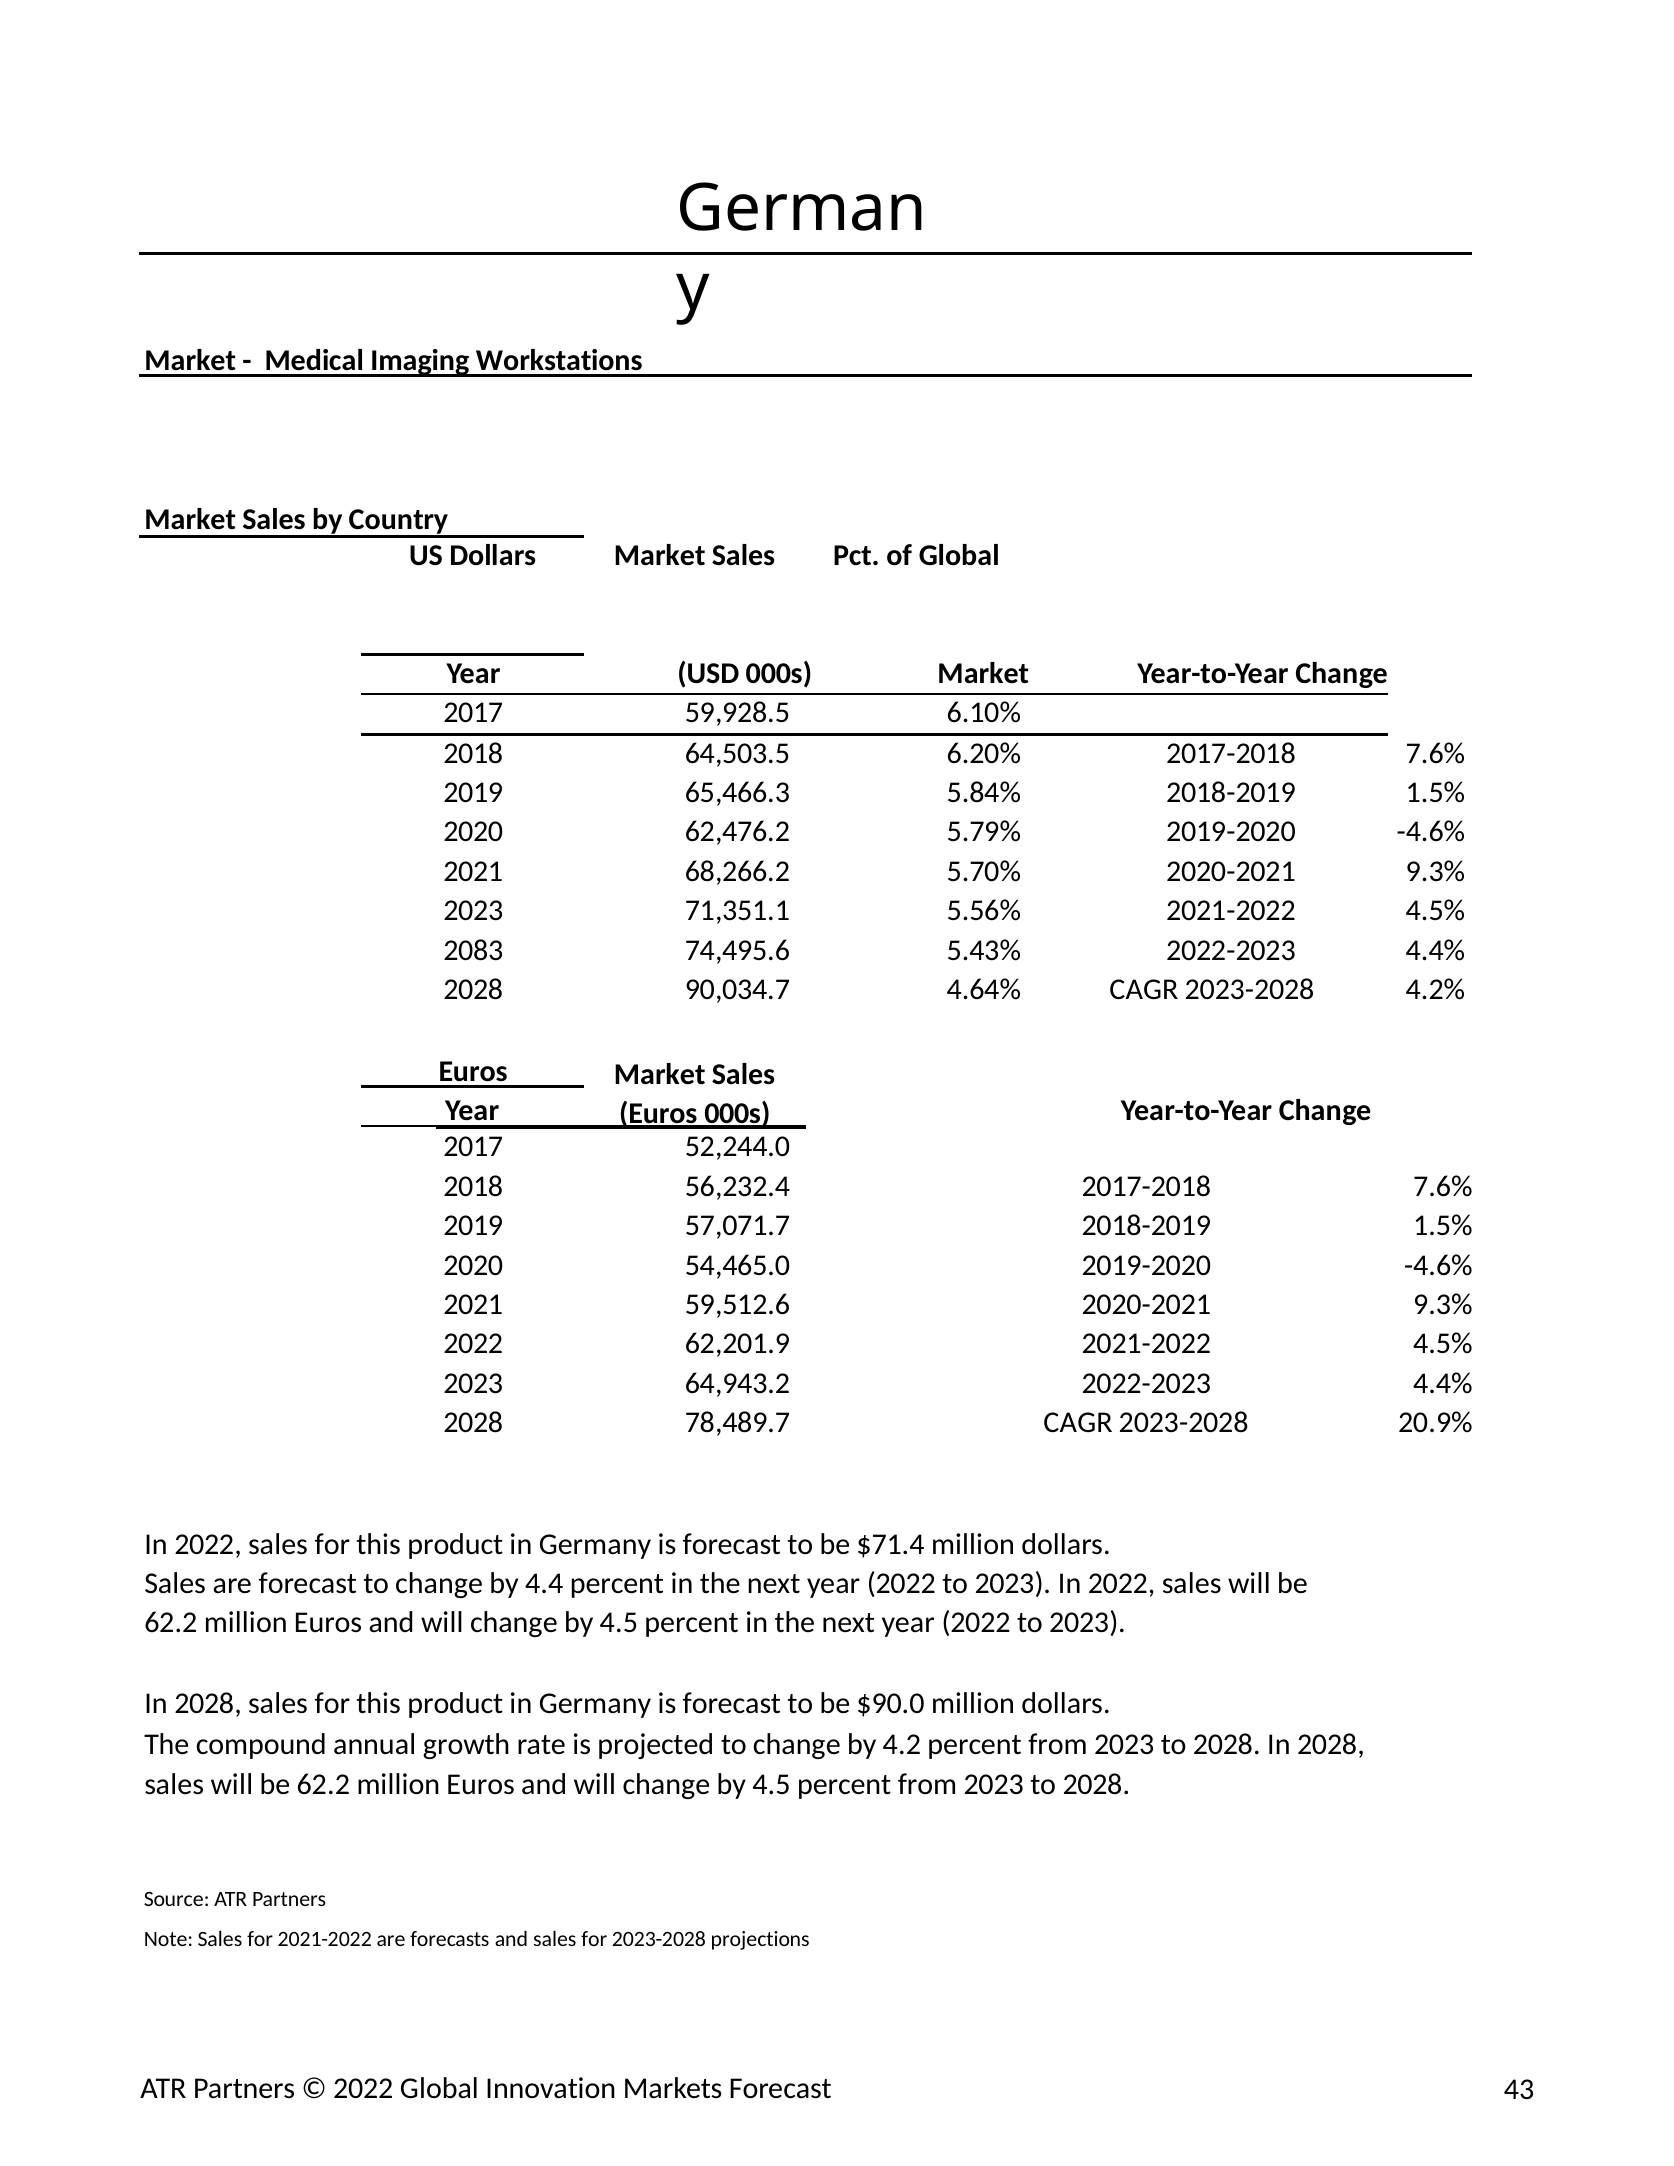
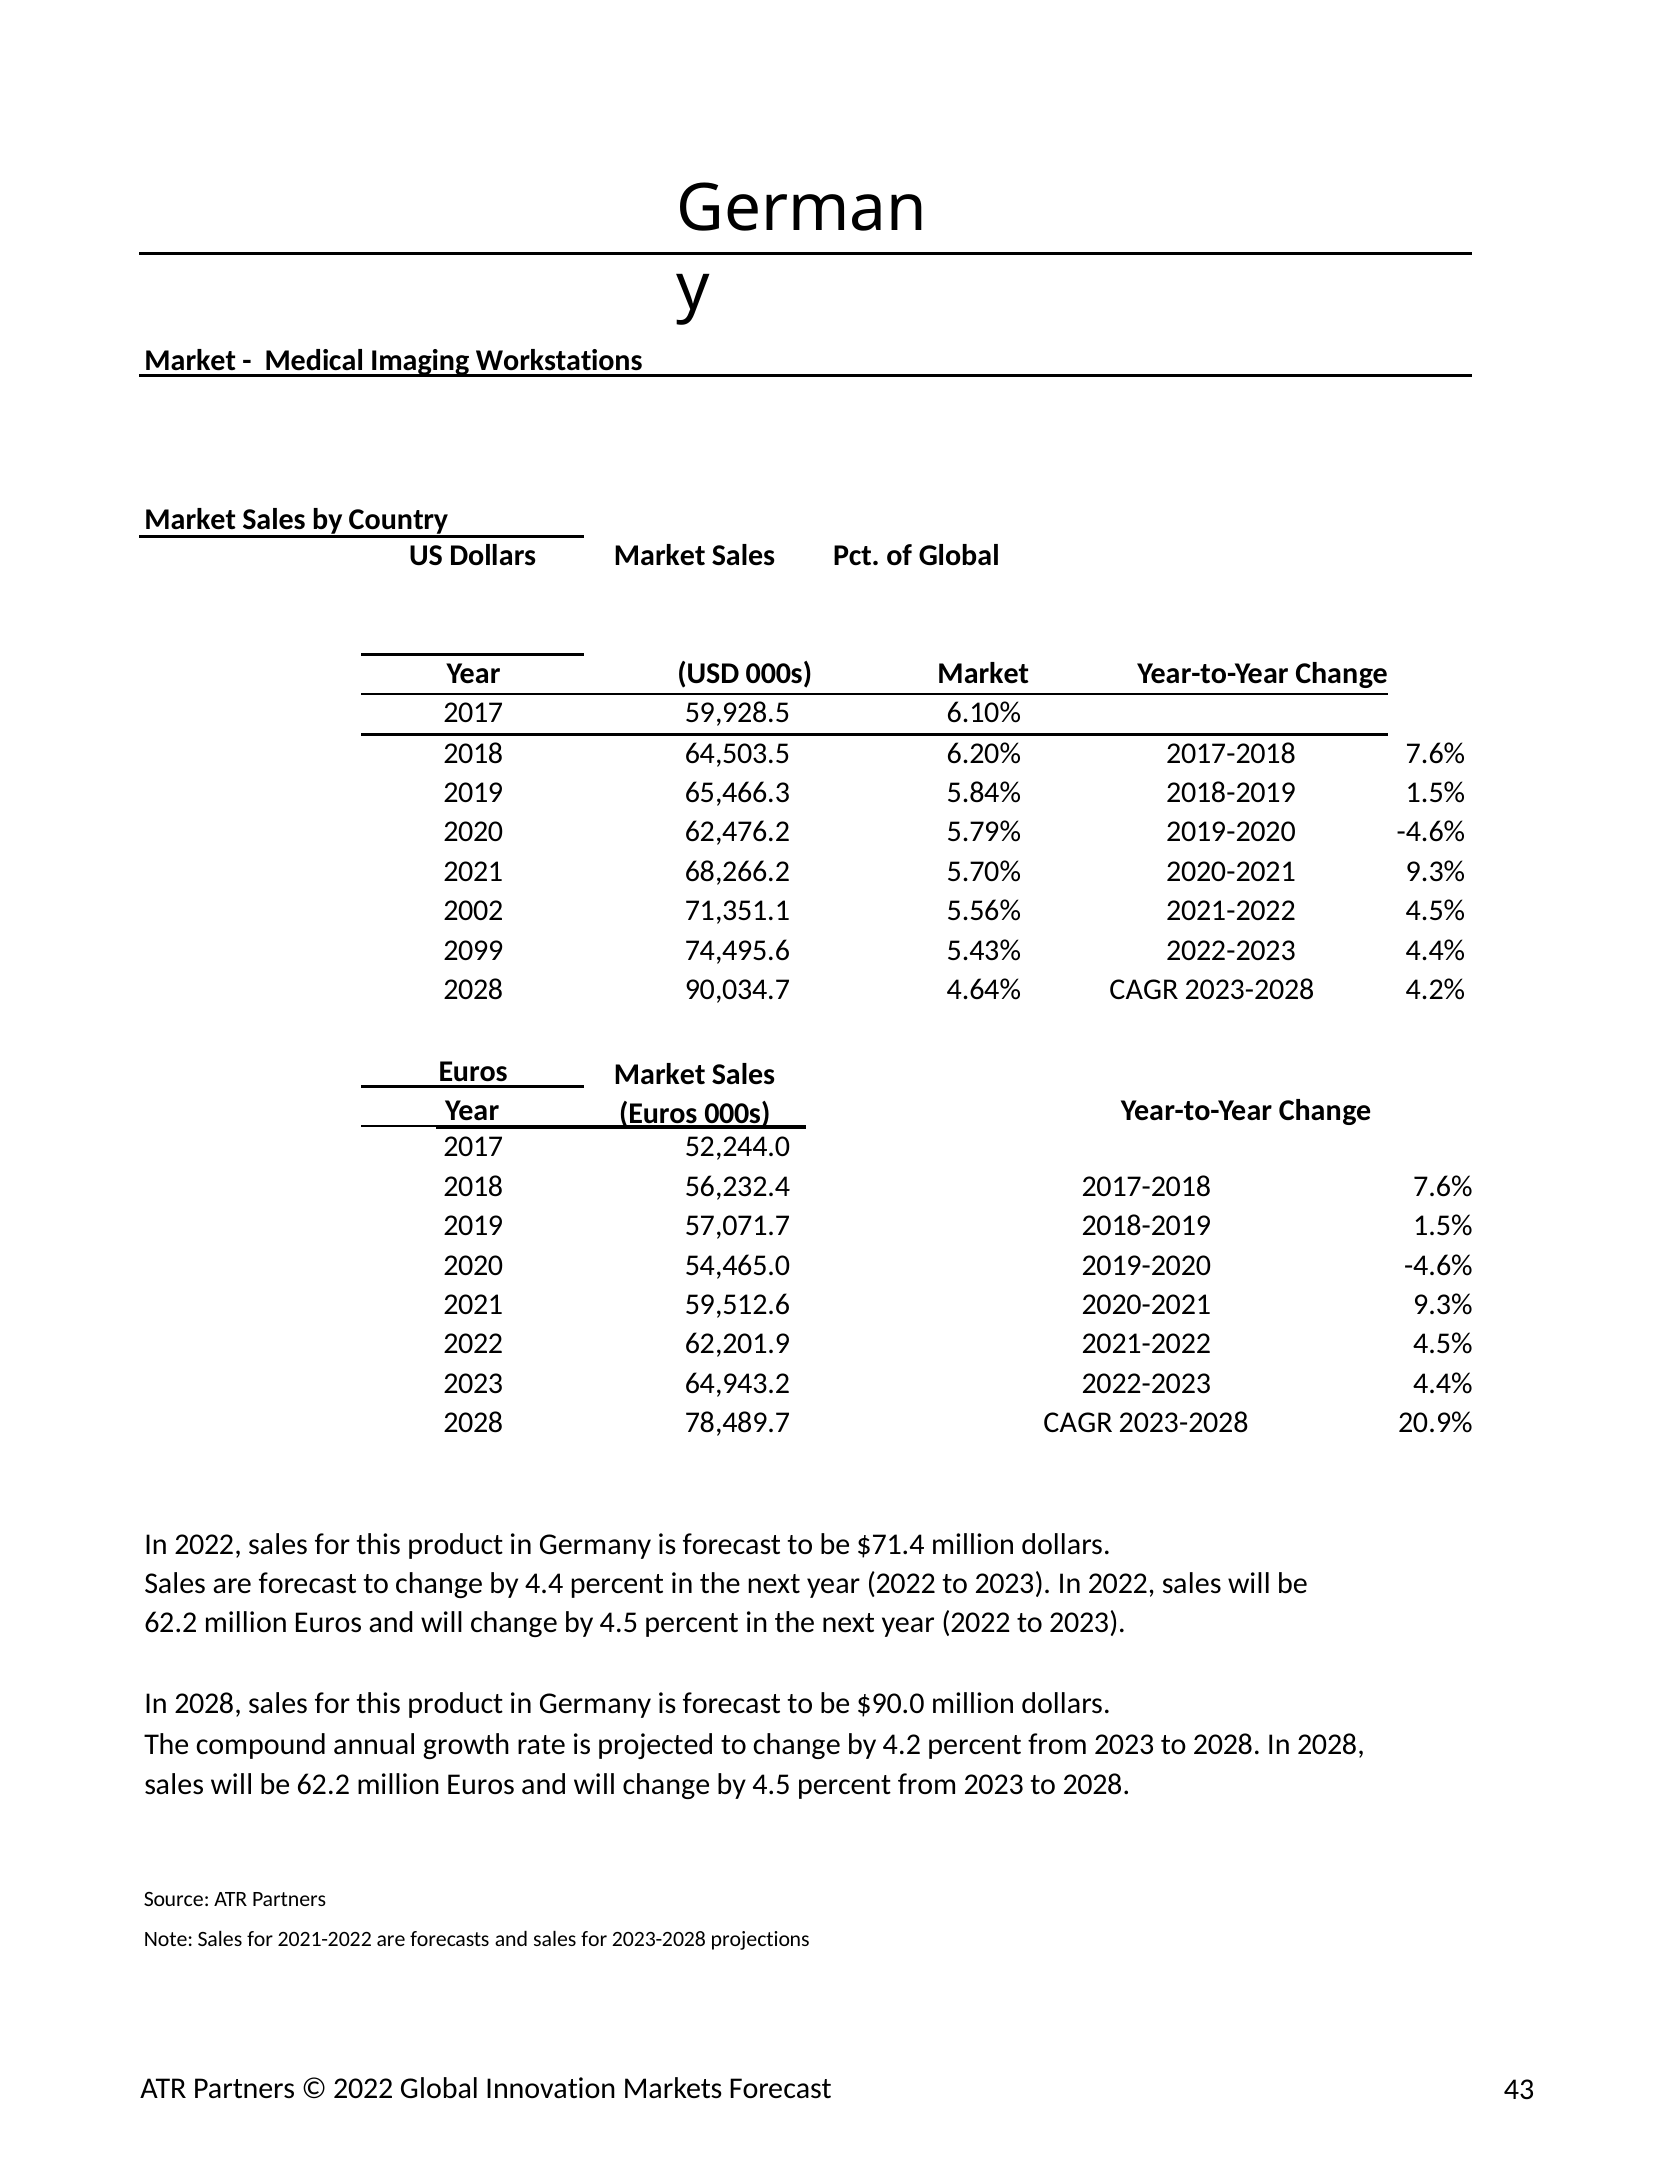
2023 at (473, 911): 2023 -> 2002
2083: 2083 -> 2099
